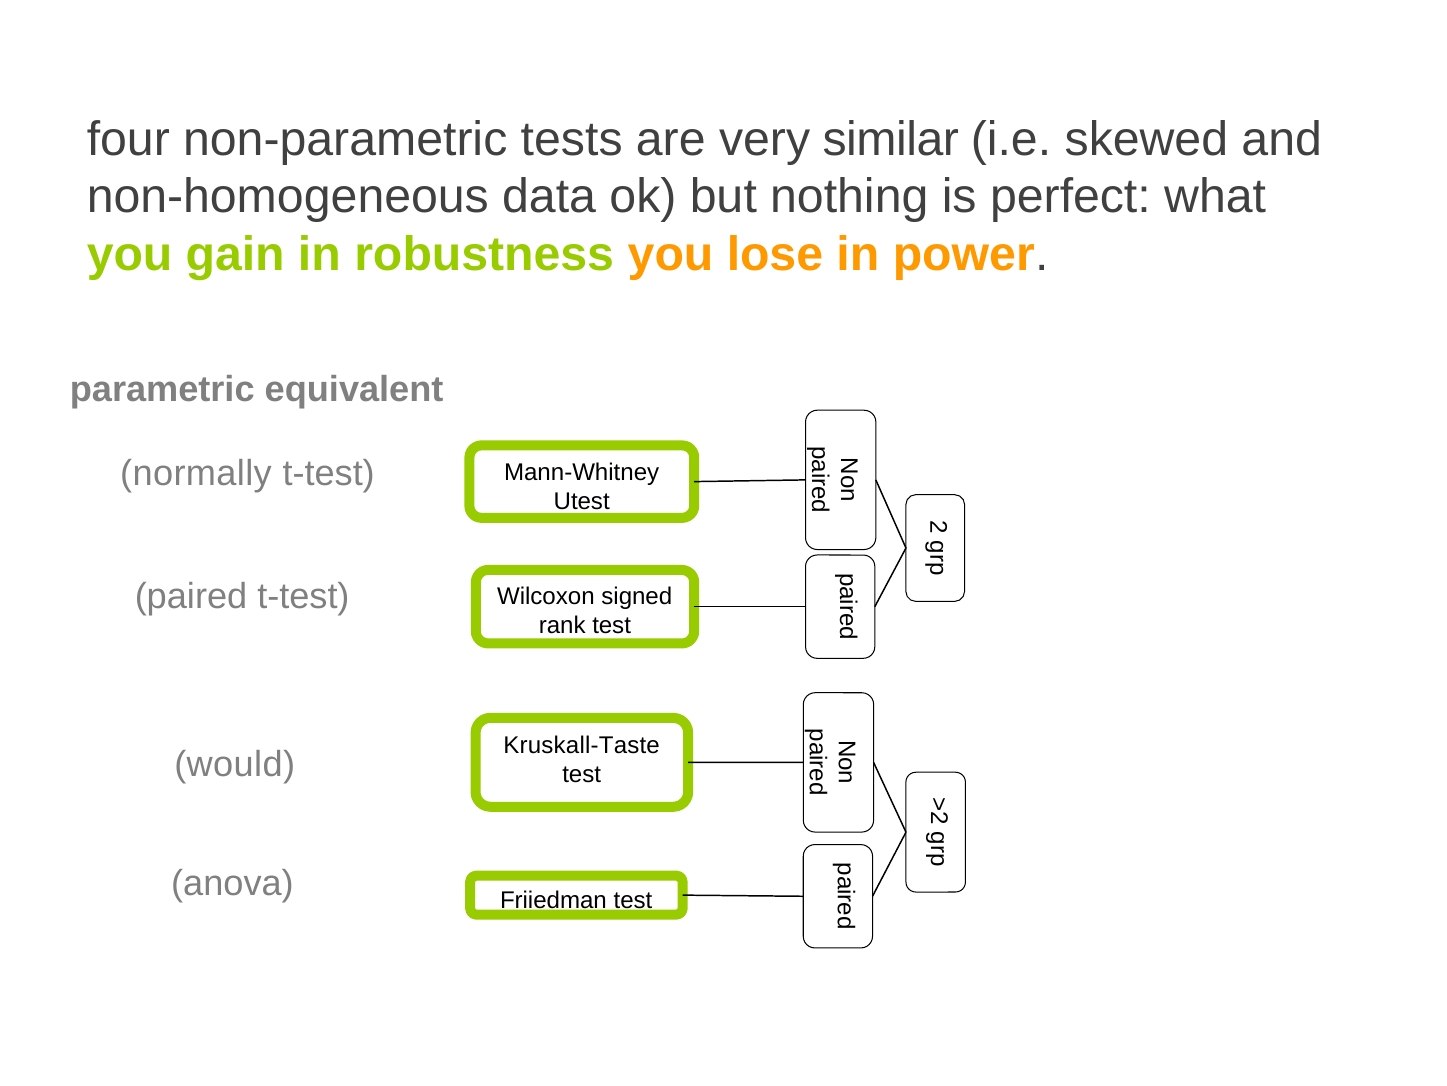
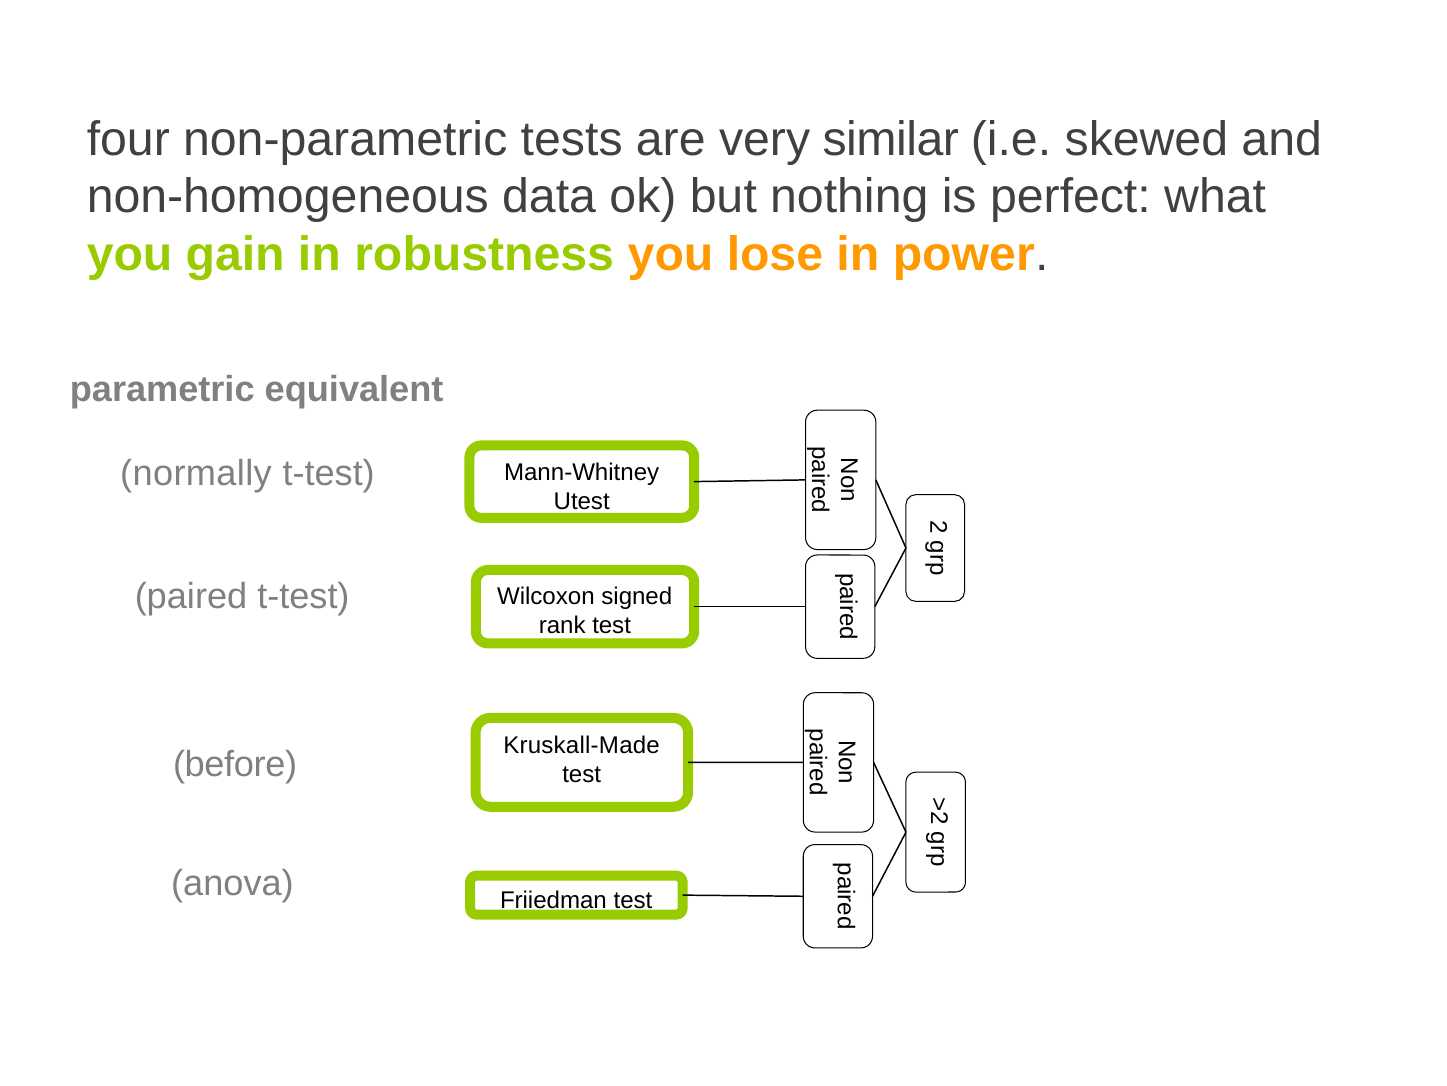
Kruskall-Taste: Kruskall-Taste -> Kruskall-Made
would: would -> before
